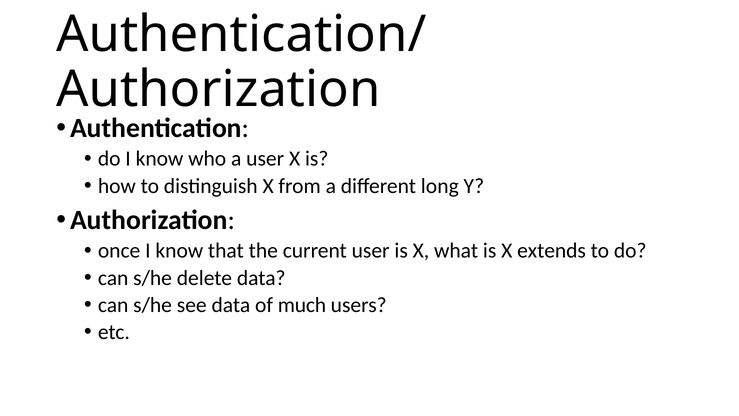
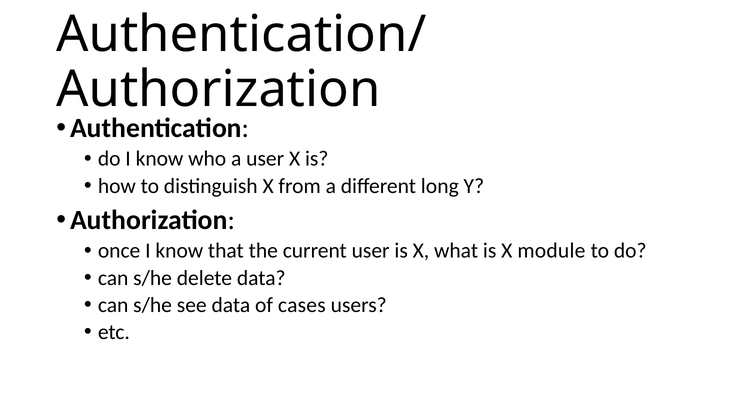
extends: extends -> module
much: much -> cases
